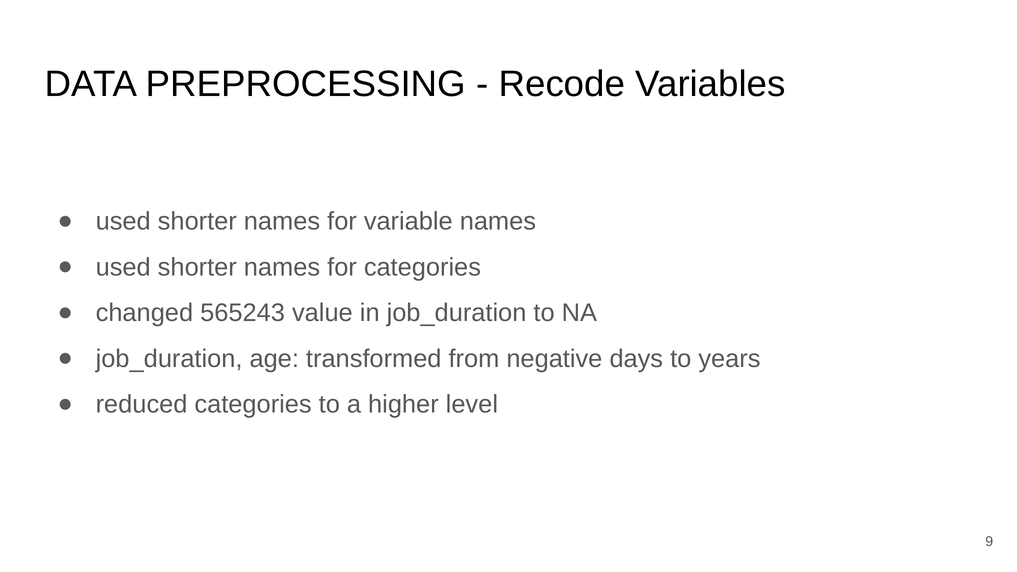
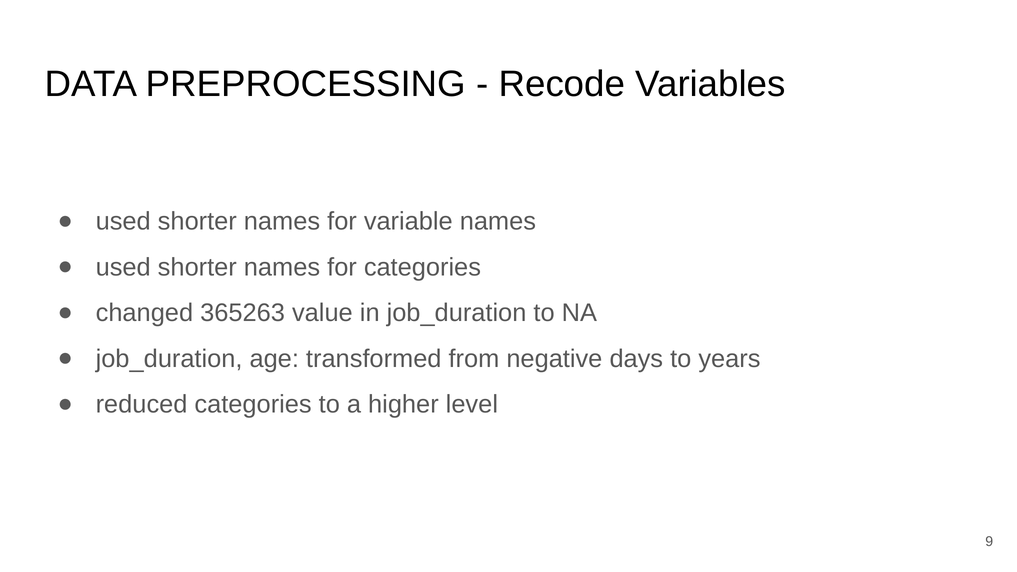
565243: 565243 -> 365263
